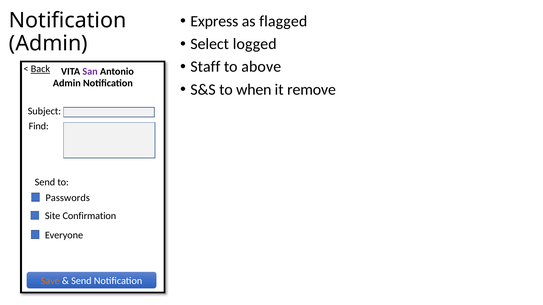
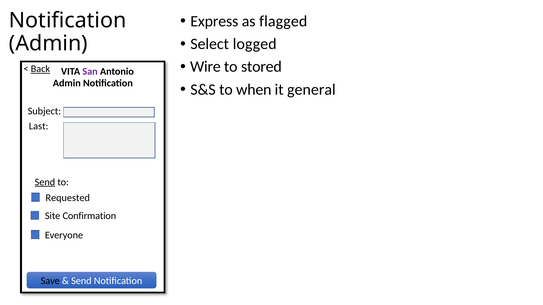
Staff: Staff -> Wire
above: above -> stored
remove: remove -> general
Find: Find -> Last
Send at (45, 182) underline: none -> present
Passwords: Passwords -> Requested
Save colour: orange -> black
